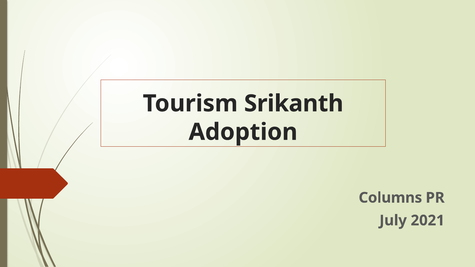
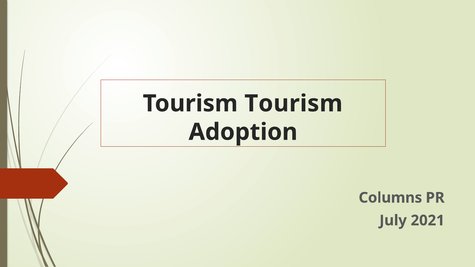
Tourism Srikanth: Srikanth -> Tourism
